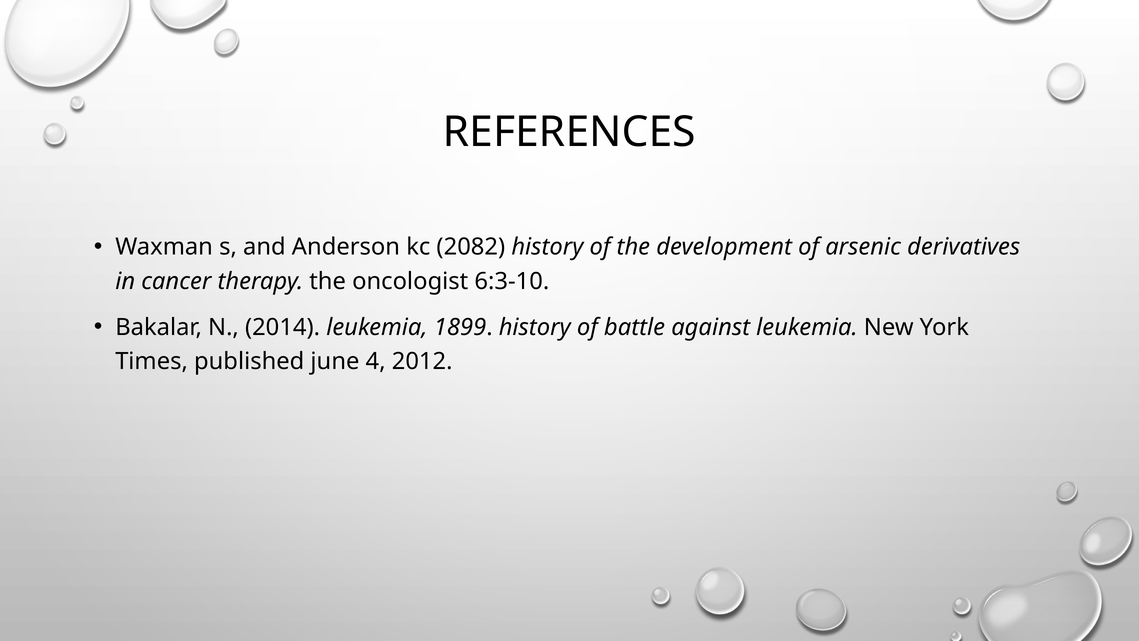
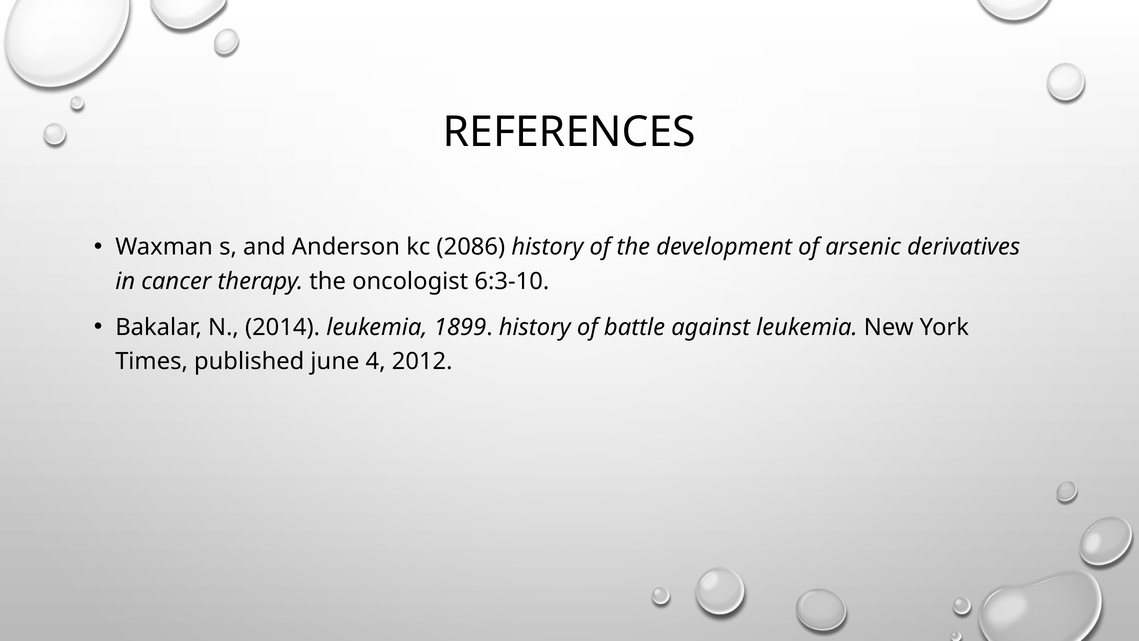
2082: 2082 -> 2086
